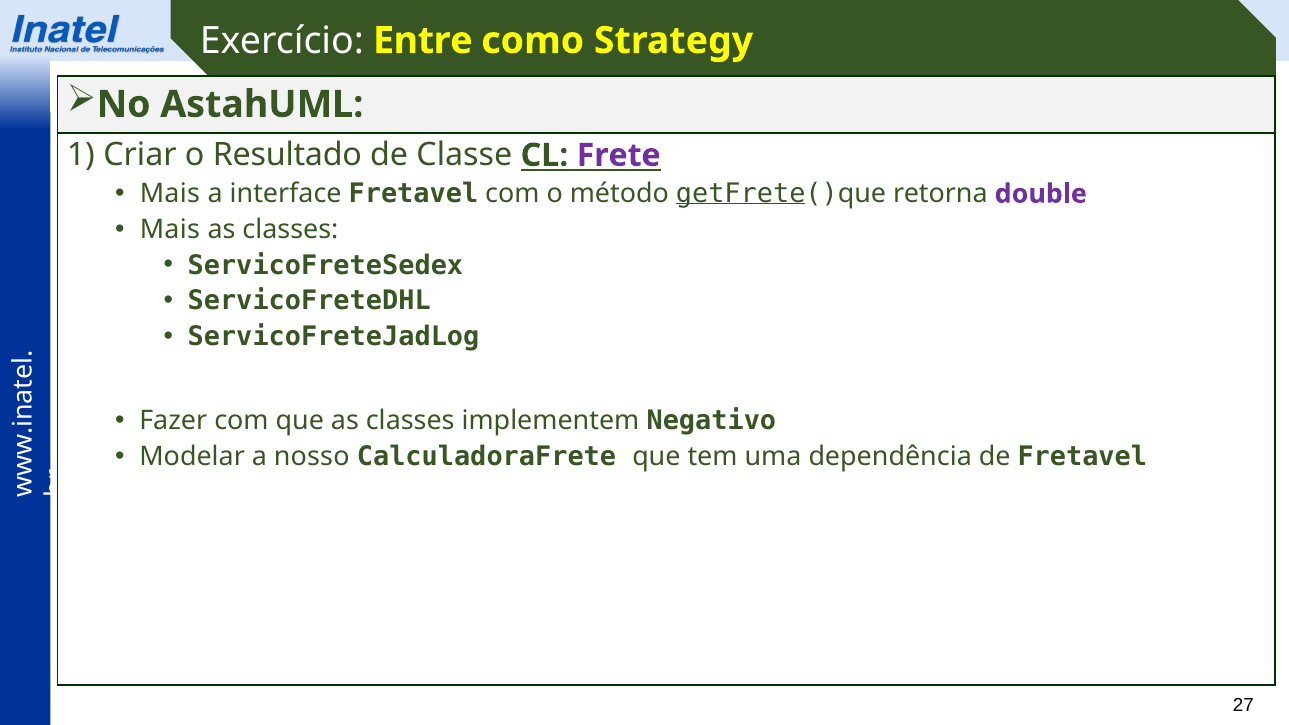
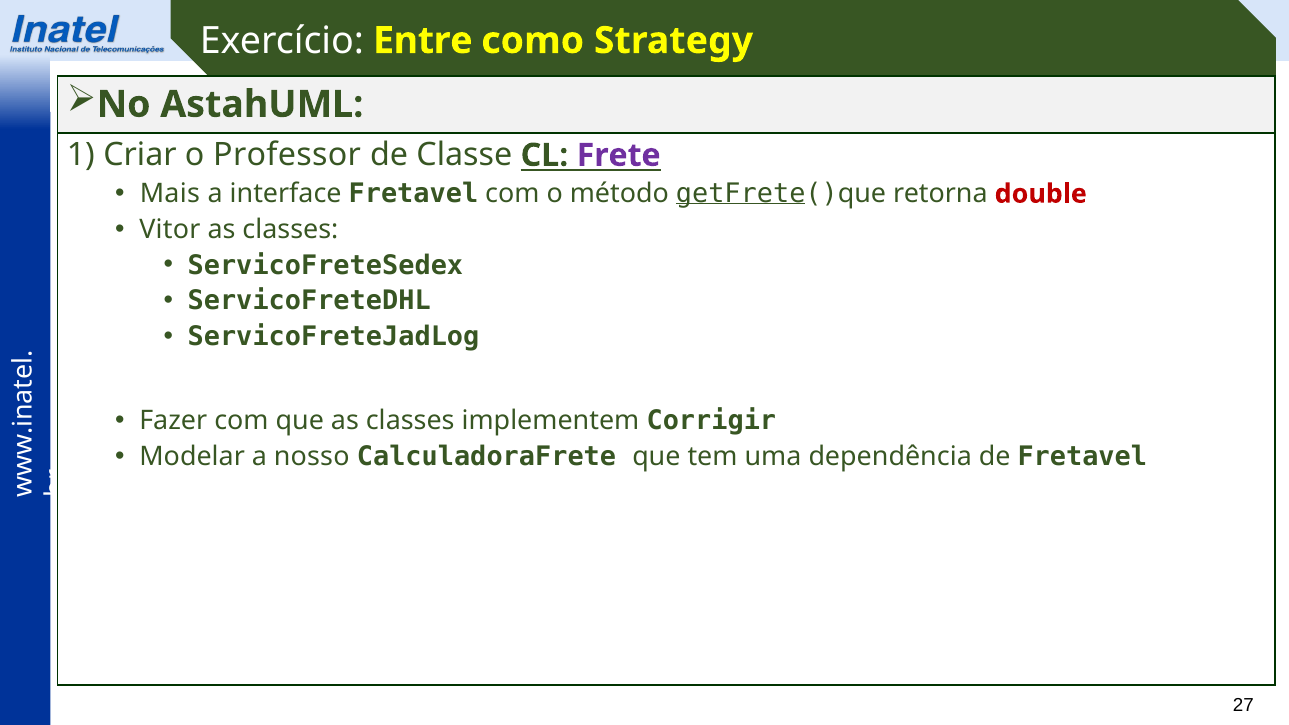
Resultado: Resultado -> Professor
double colour: purple -> red
Mais at (170, 230): Mais -> Vitor
Negativo: Negativo -> Corrigir
